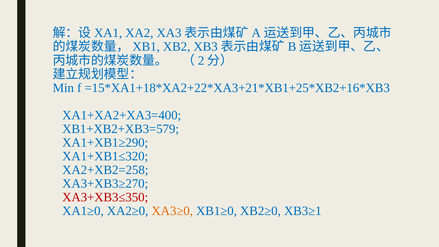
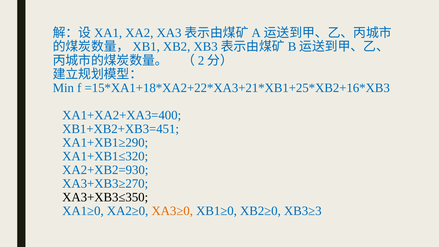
XB1+XB2+XB3=579: XB1+XB2+XB3=579 -> XB1+XB2+XB3=451
XA2+XB2=258: XA2+XB2=258 -> XA2+XB2=930
XA3+XB3≤350 colour: red -> black
XB3≥1: XB3≥1 -> XB3≥3
